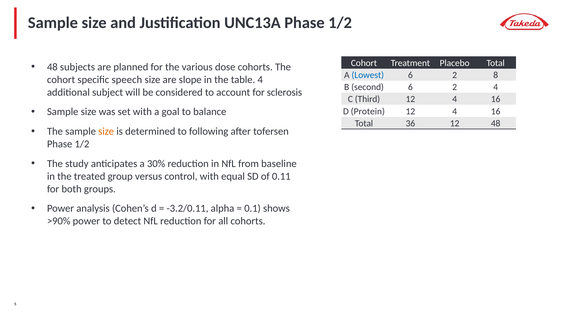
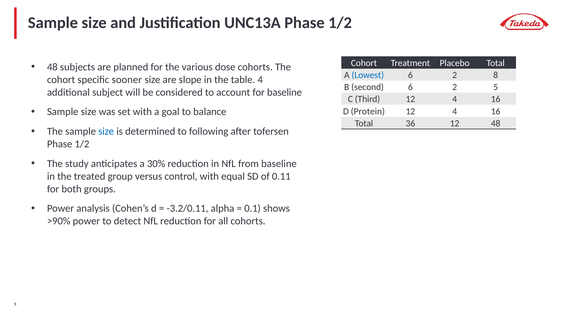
speech: speech -> sooner
2 4: 4 -> 5
for sclerosis: sclerosis -> baseline
size at (106, 132) colour: orange -> blue
